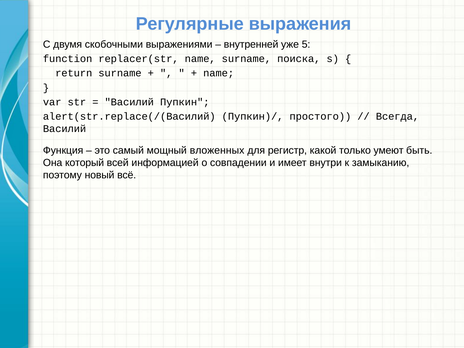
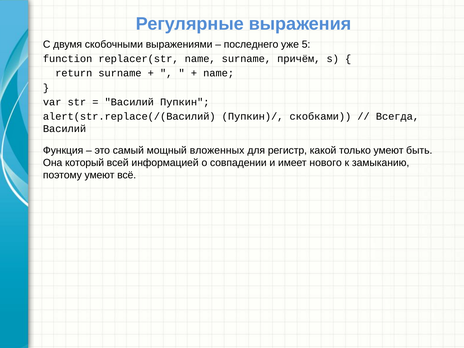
внутренней: внутренней -> последнего
поиска: поиска -> причём
простого: простого -> скобками
внутри: внутри -> нового
поэтому новый: новый -> умеют
